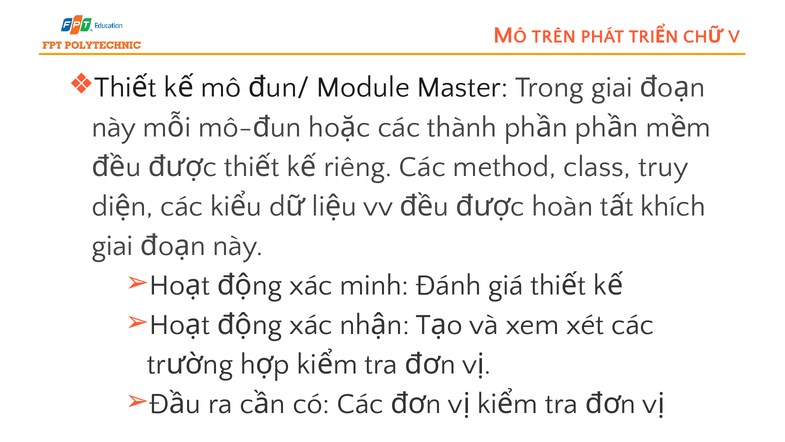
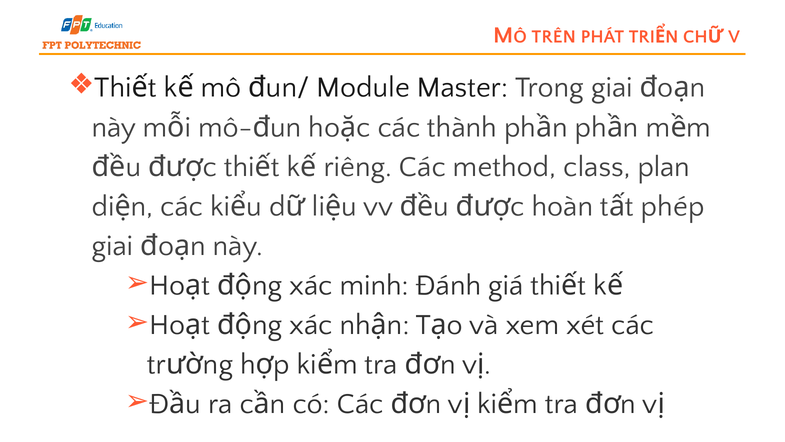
truy: truy -> plan
khích: khích -> phép
